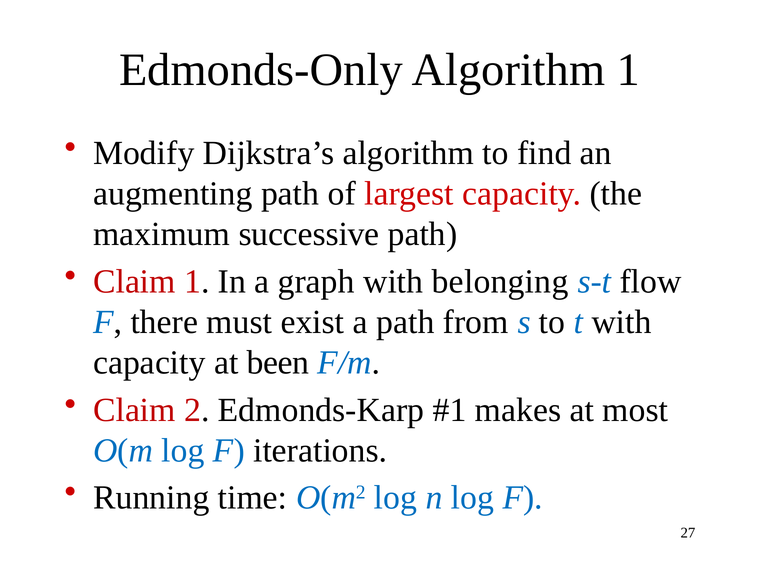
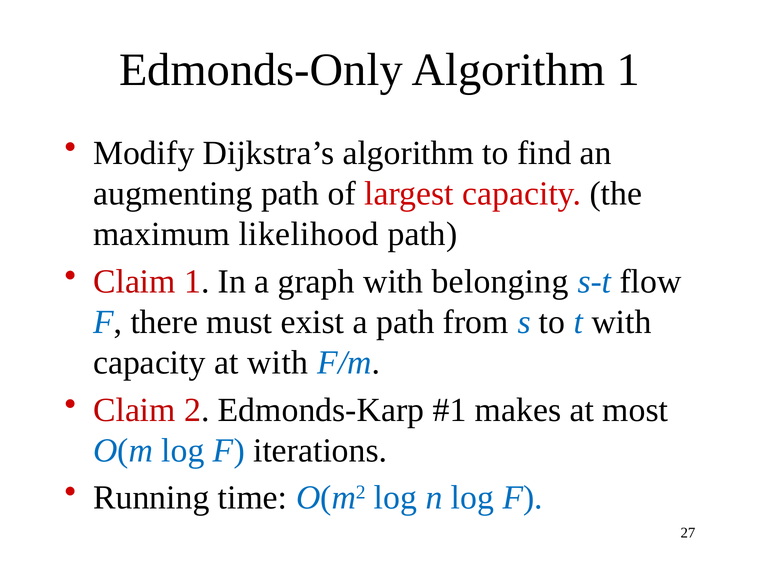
successive: successive -> likelihood
at been: been -> with
